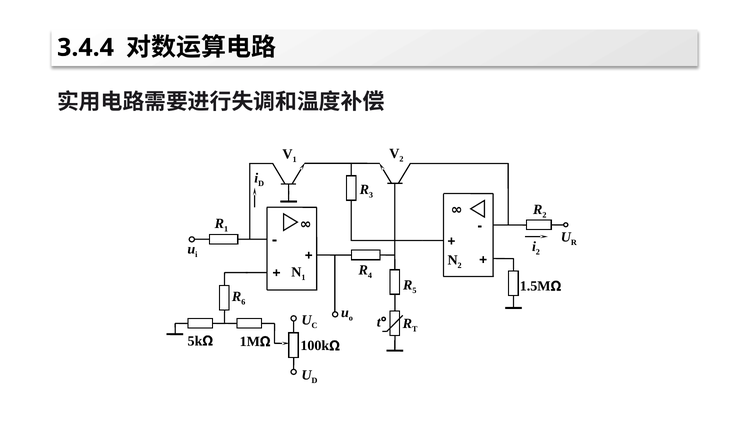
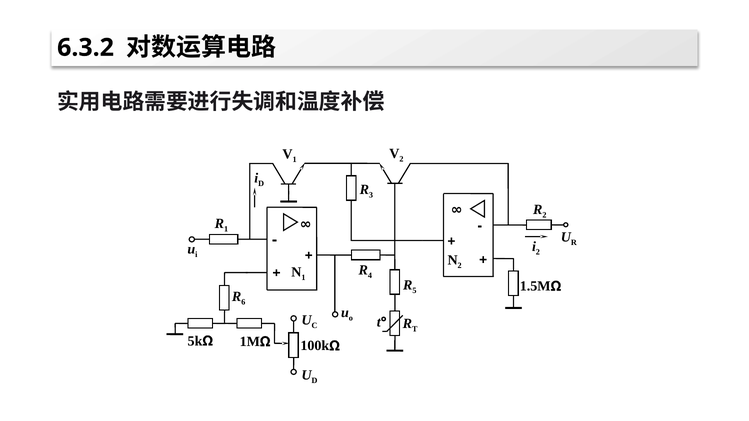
3.4.4: 3.4.4 -> 6.3.2
